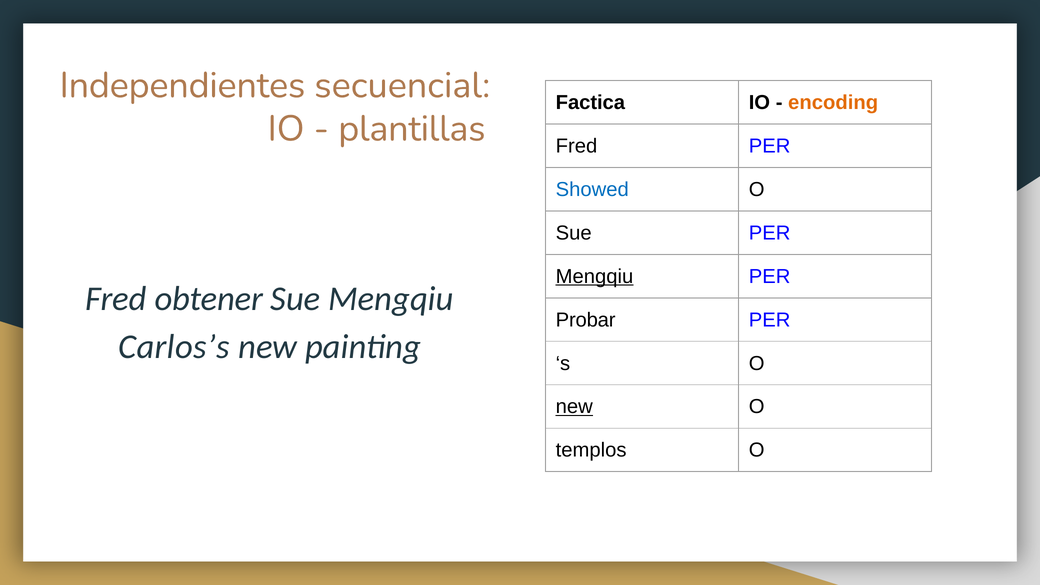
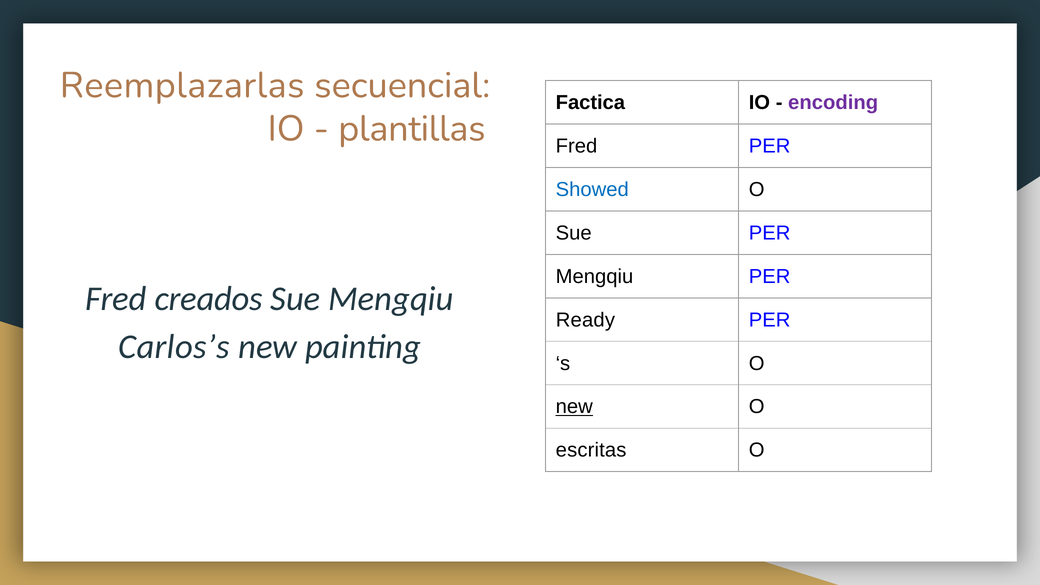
Independientes: Independientes -> Reemplazarlas
encoding colour: orange -> purple
Mengqiu at (595, 276) underline: present -> none
obtener: obtener -> creados
Probar: Probar -> Ready
templos: templos -> escritas
